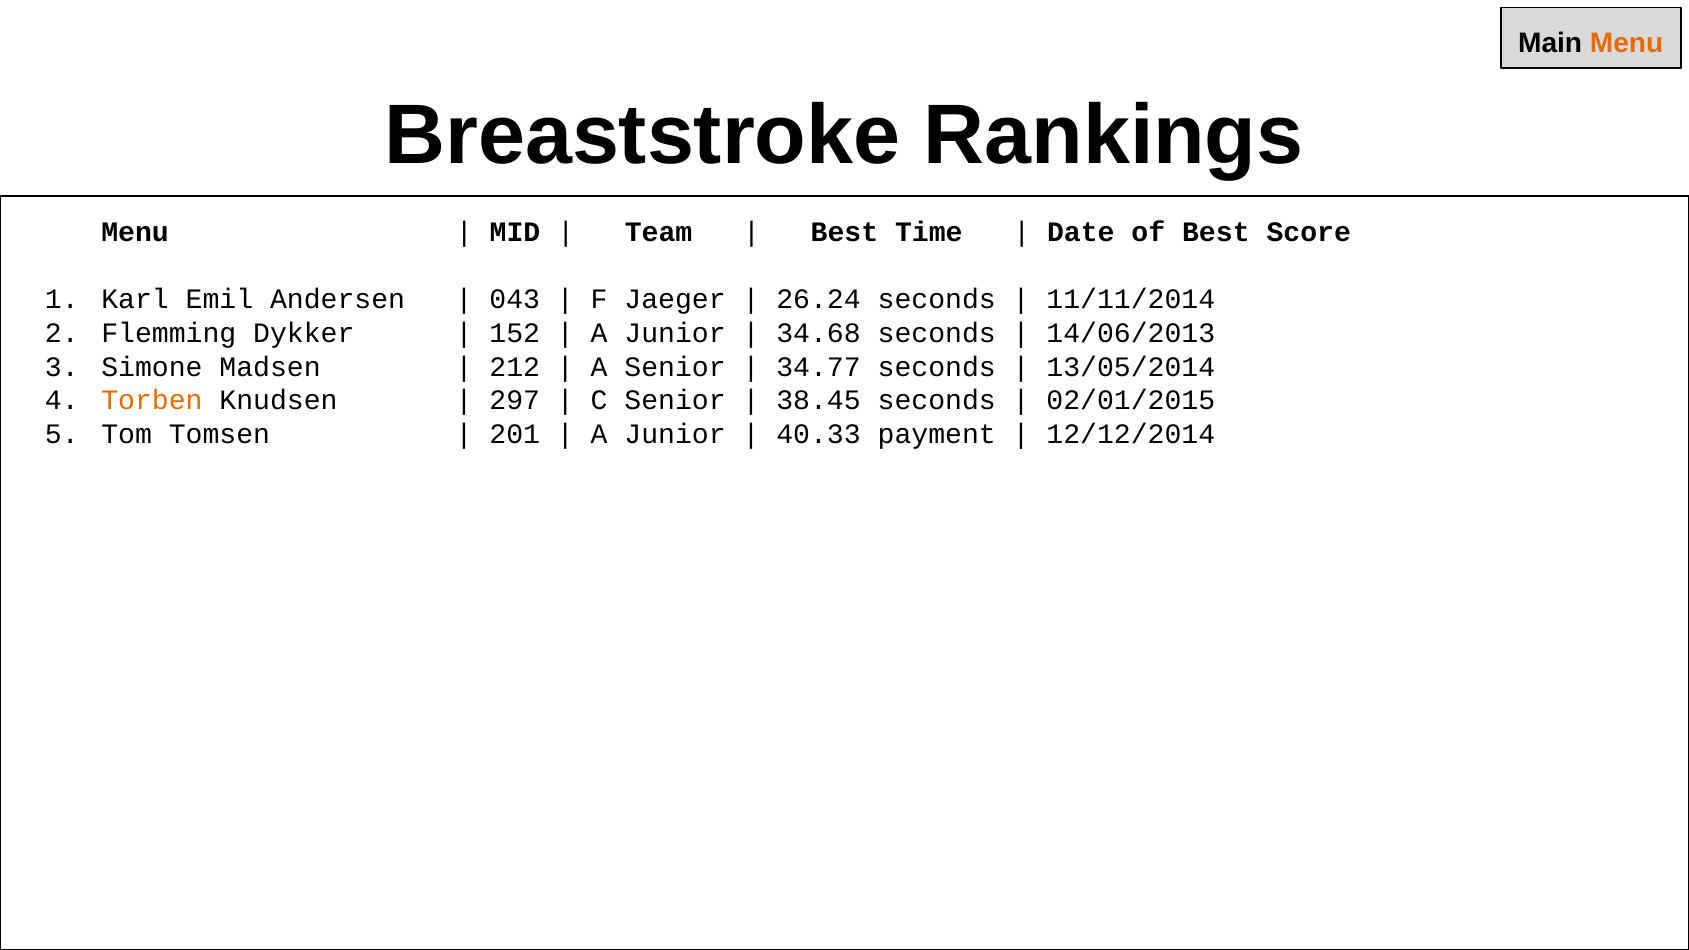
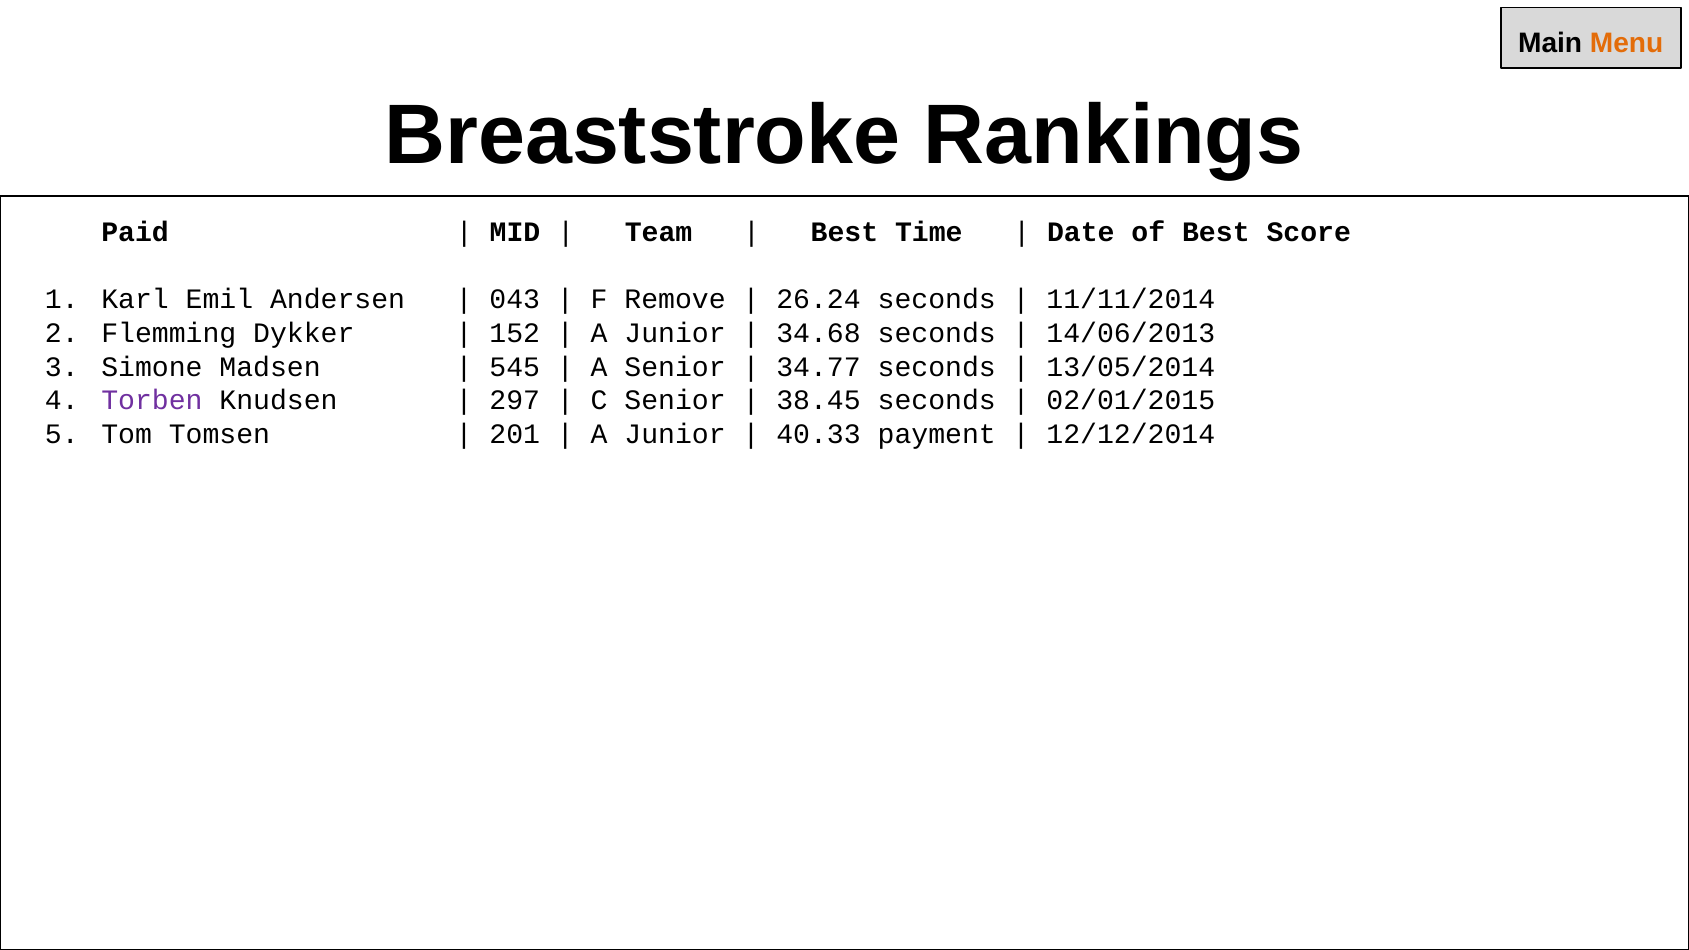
Menu at (135, 232): Menu -> Paid
Jaeger: Jaeger -> Remove
212: 212 -> 545
Torben colour: orange -> purple
